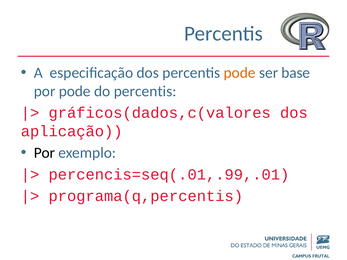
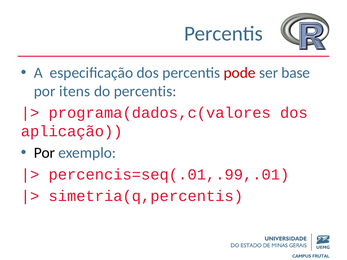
pode at (240, 73) colour: orange -> red
por pode: pode -> itens
gráficos(dados,c(valores: gráficos(dados,c(valores -> programa(dados,c(valores
programa(q,percentis: programa(q,percentis -> simetria(q,percentis
